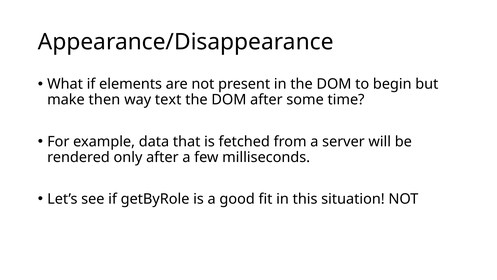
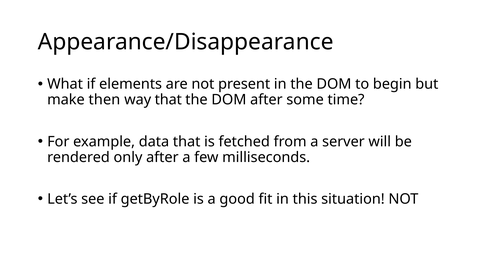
way text: text -> that
